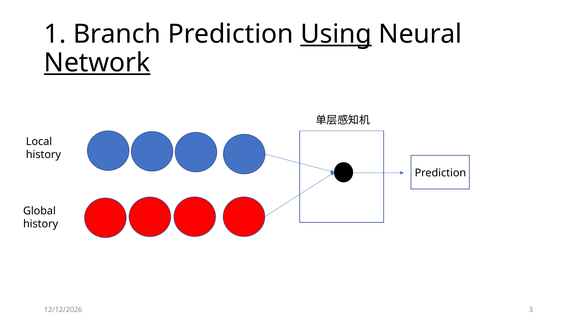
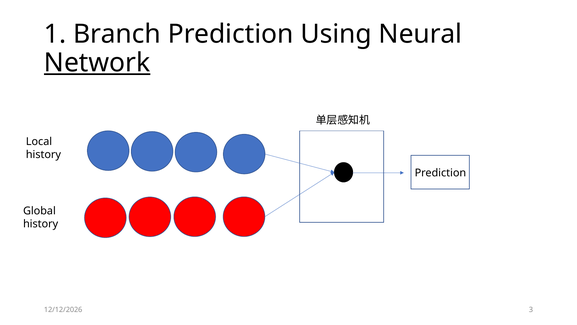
Using underline: present -> none
